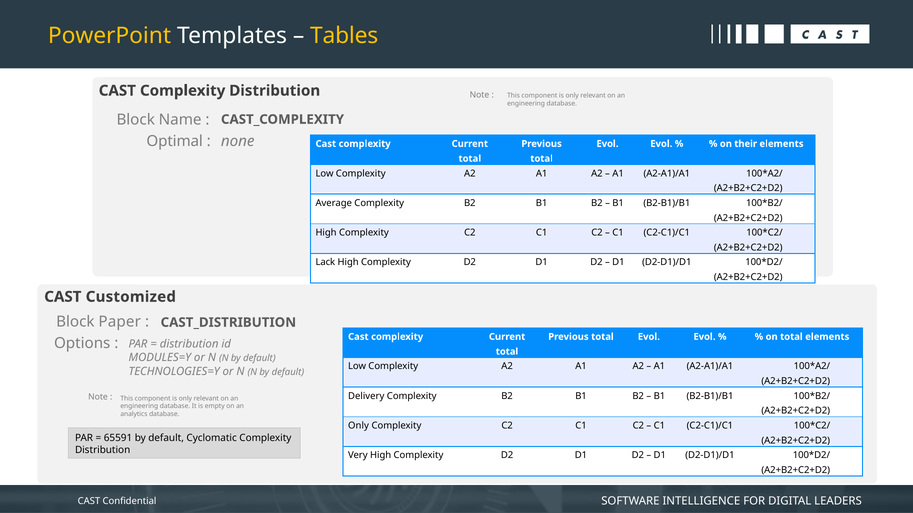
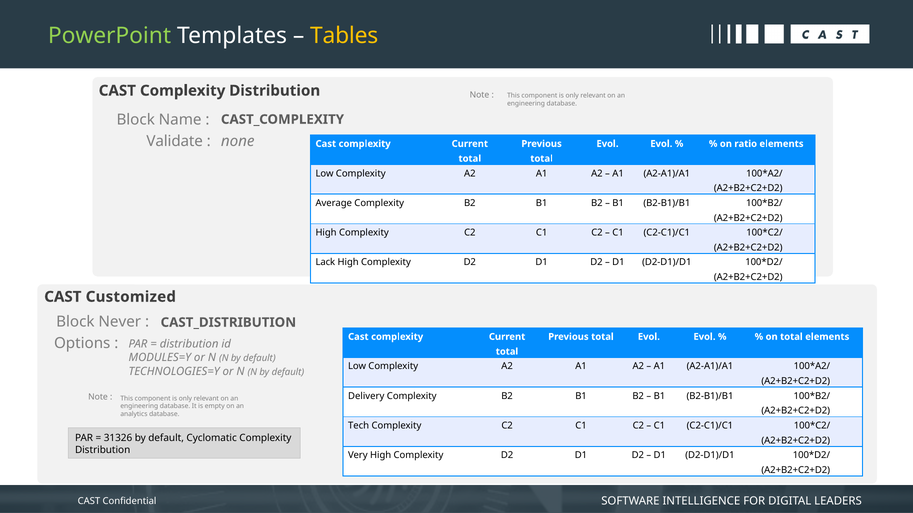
PowerPoint colour: yellow -> light green
Optimal: Optimal -> Validate
their: their -> ratio
Paper: Paper -> Never
Only at (359, 426): Only -> Tech
65591: 65591 -> 31326
